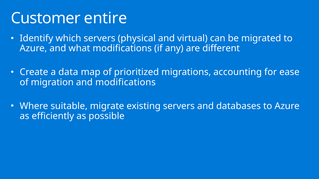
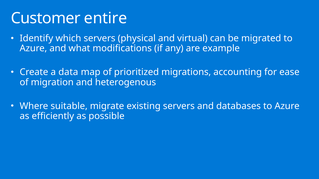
different: different -> example
and modifications: modifications -> heterogenous
